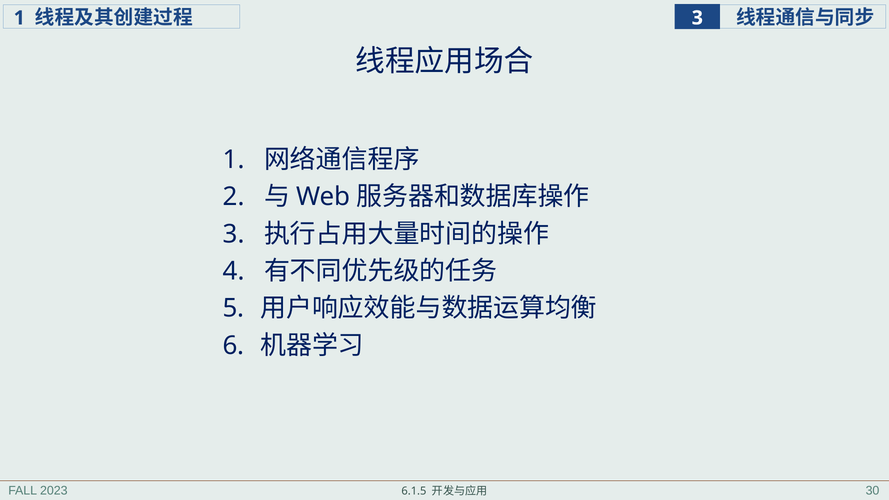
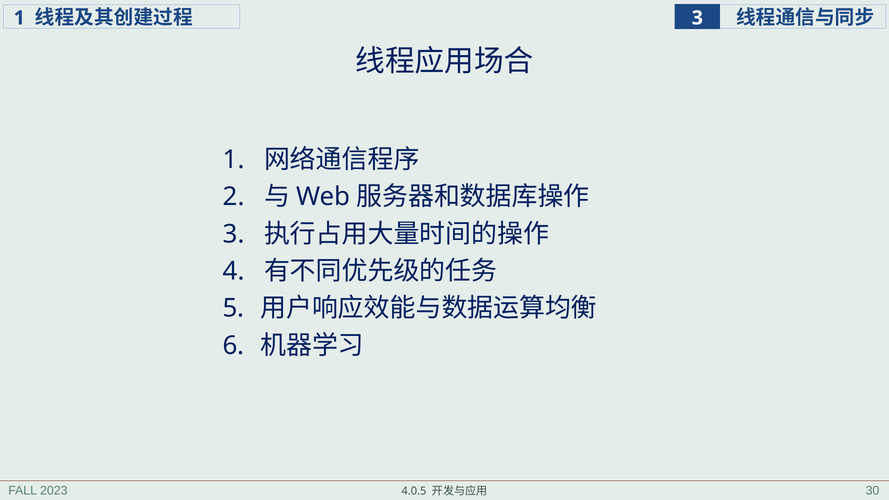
6.1.5: 6.1.5 -> 4.0.5
